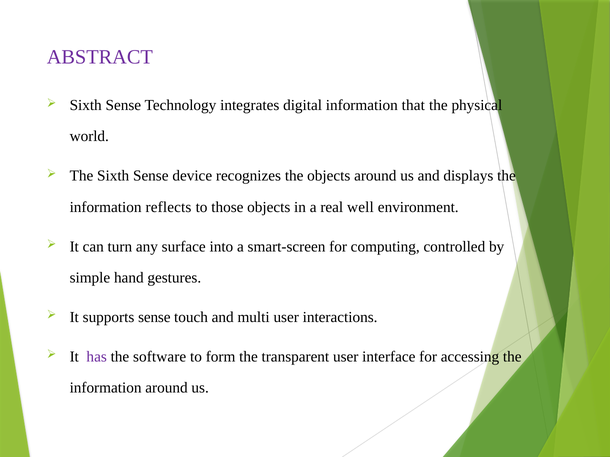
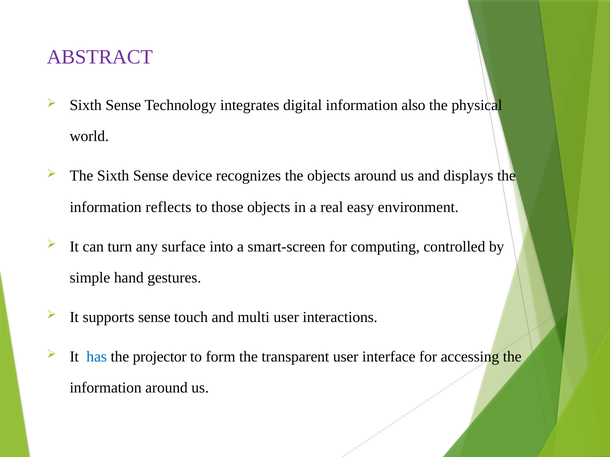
that: that -> also
well: well -> easy
has colour: purple -> blue
software: software -> projector
